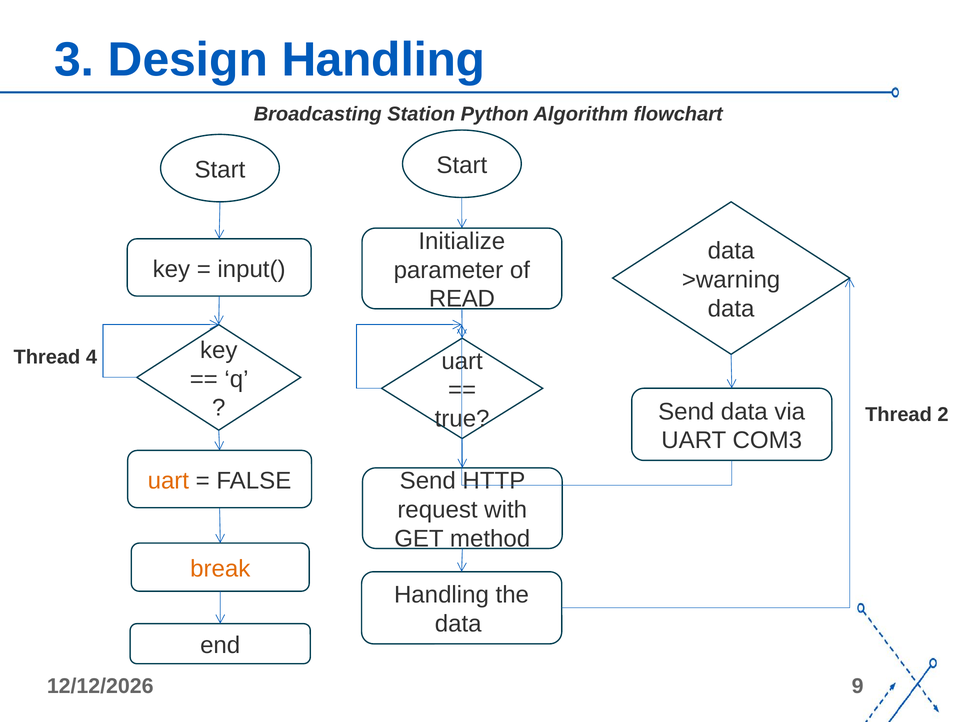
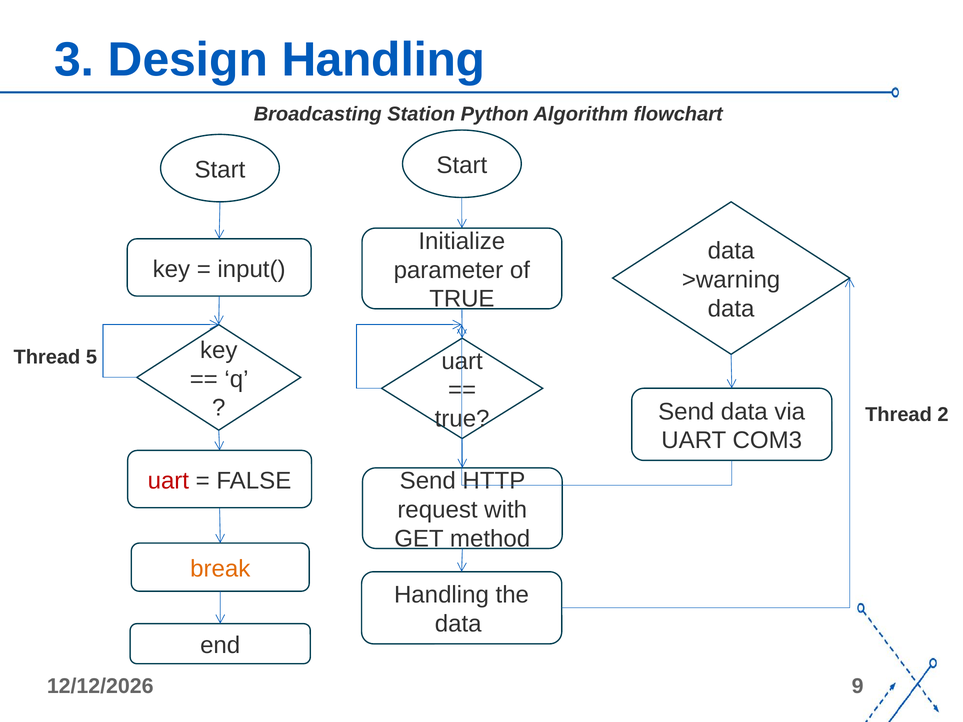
READ at (462, 299): READ -> TRUE
4: 4 -> 5
uart at (168, 481) colour: orange -> red
